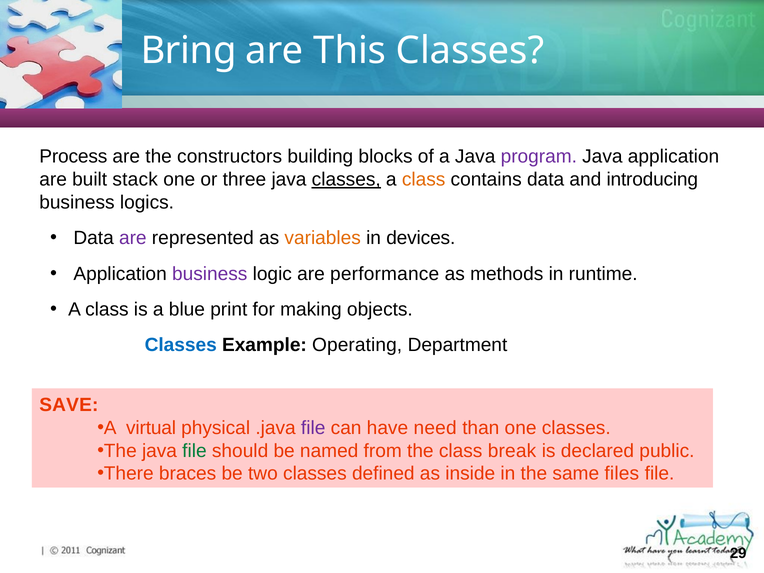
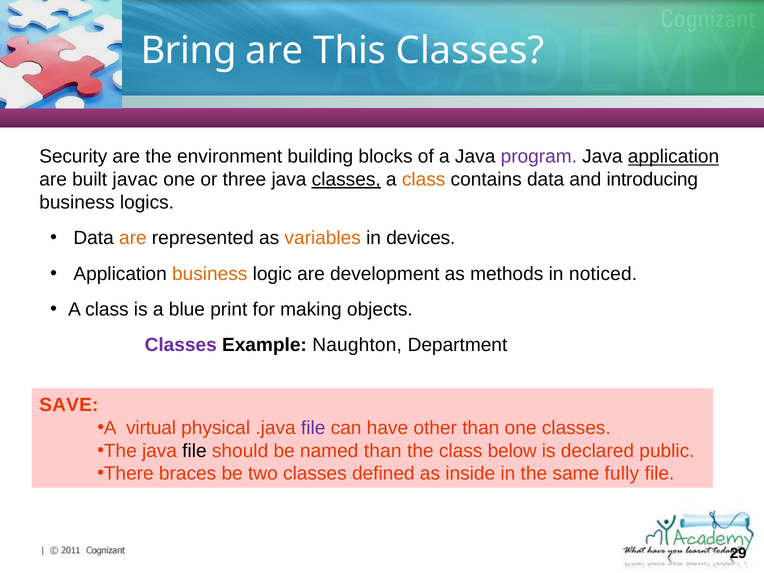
Process: Process -> Security
constructors: constructors -> environment
application at (674, 157) underline: none -> present
stack: stack -> javac
are at (133, 238) colour: purple -> orange
business at (210, 274) colour: purple -> orange
performance: performance -> development
runtime: runtime -> noticed
Classes at (181, 345) colour: blue -> purple
Operating: Operating -> Naughton
need: need -> other
file at (194, 451) colour: green -> black
named from: from -> than
break: break -> below
files: files -> fully
